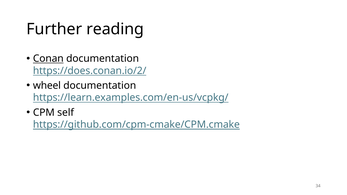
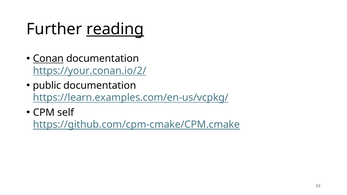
reading underline: none -> present
https://does.conan.io/2/: https://does.conan.io/2/ -> https://your.conan.io/2/
wheel: wheel -> public
